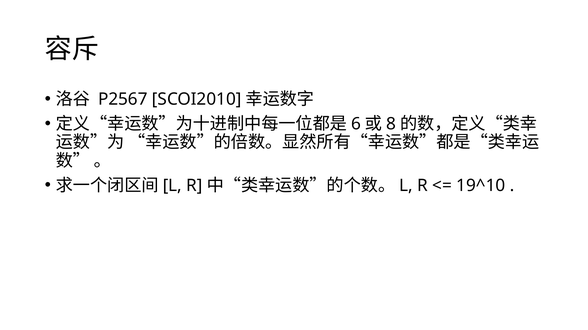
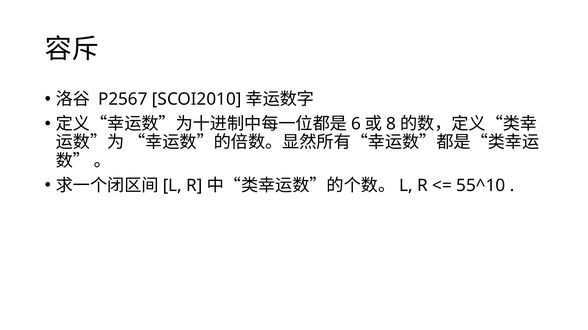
19^10: 19^10 -> 55^10
